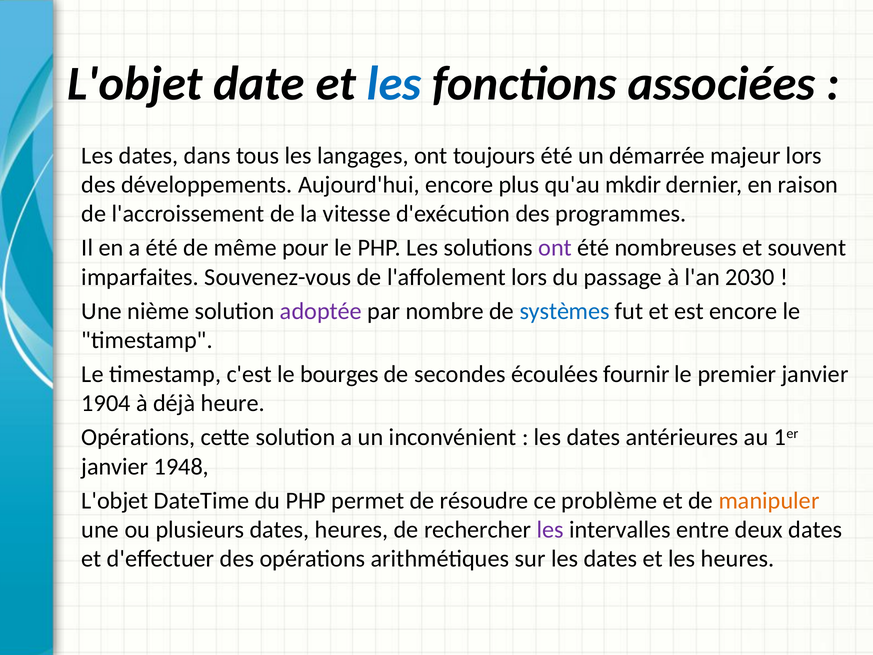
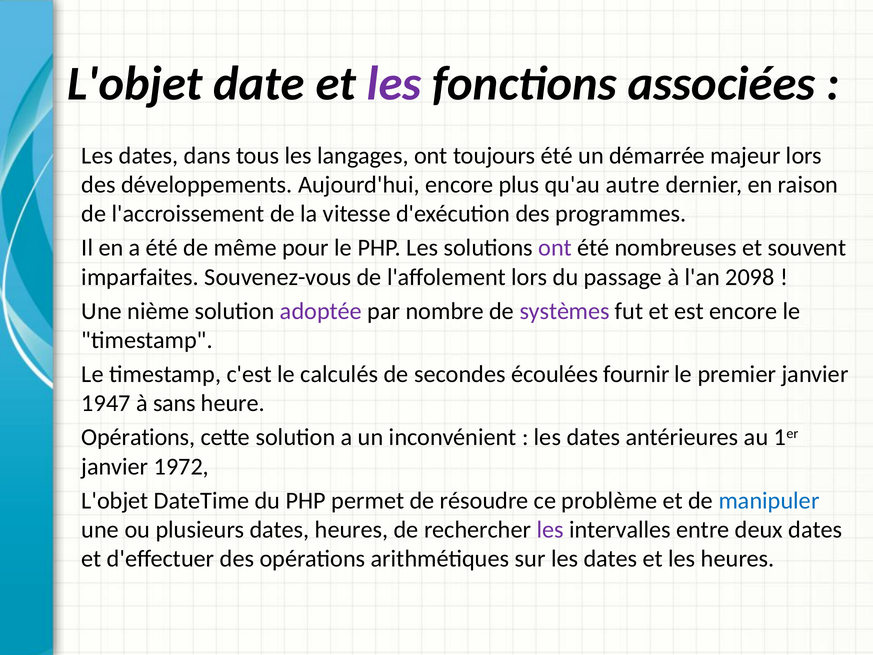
les at (394, 84) colour: blue -> purple
mkdir: mkdir -> autre
2030: 2030 -> 2098
systèmes colour: blue -> purple
bourges: bourges -> calculés
1904: 1904 -> 1947
déjà: déjà -> sans
1948: 1948 -> 1972
manipuler colour: orange -> blue
